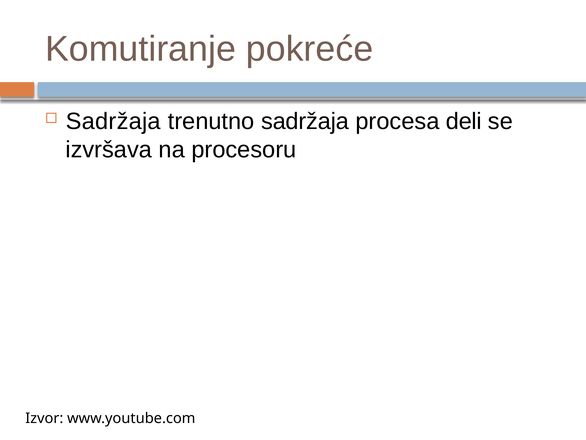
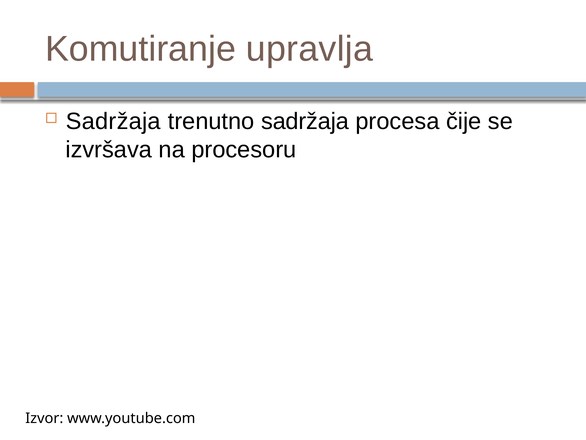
pokreće: pokreće -> upravlja
deli: deli -> čije
